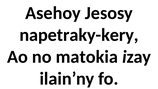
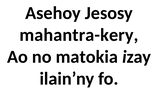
napetraky-kery: napetraky-kery -> mahantra-kery
